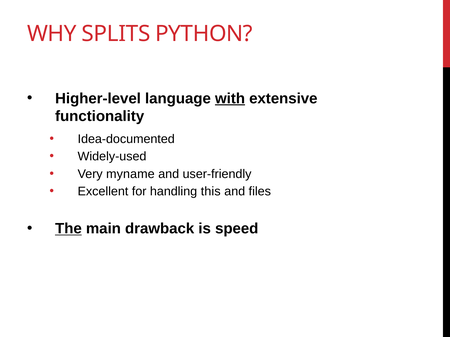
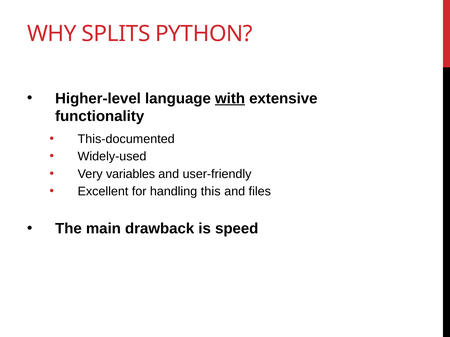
Idea-documented: Idea-documented -> This-documented
myname: myname -> variables
The underline: present -> none
